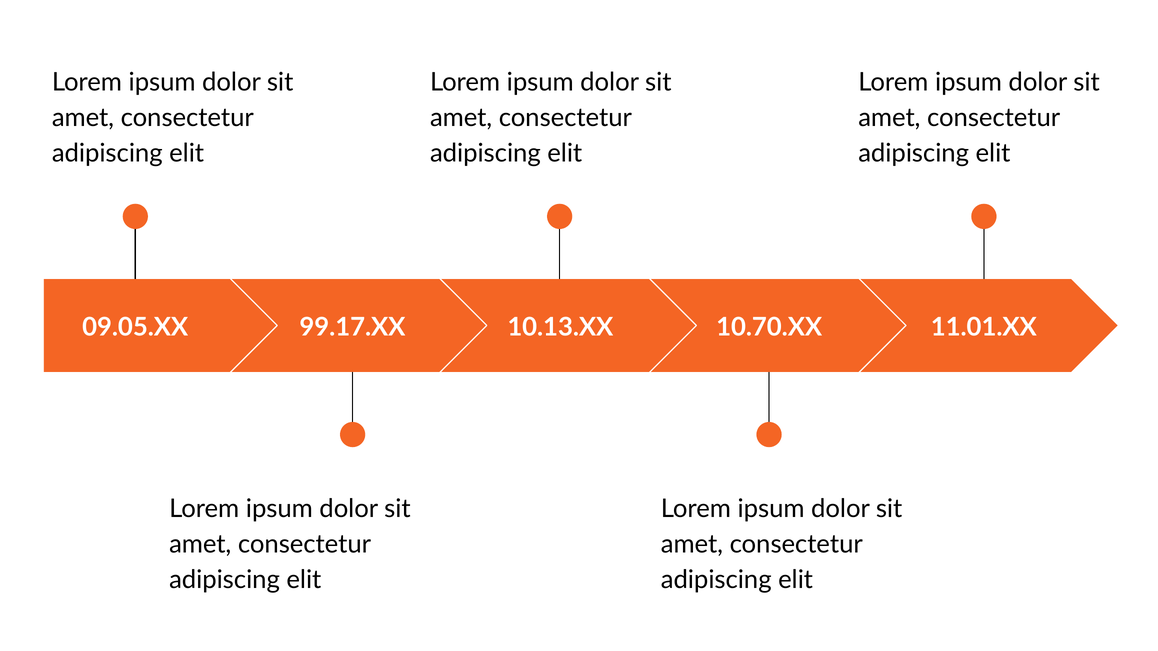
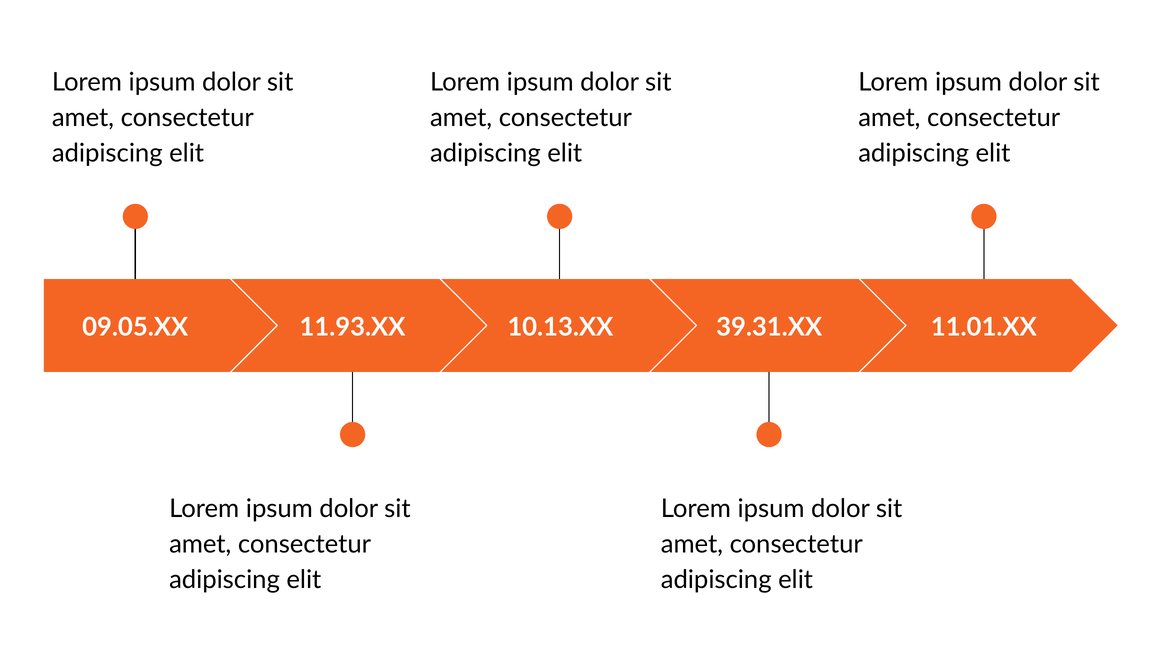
99.17.XX: 99.17.XX -> 11.93.XX
10.70.XX: 10.70.XX -> 39.31.XX
